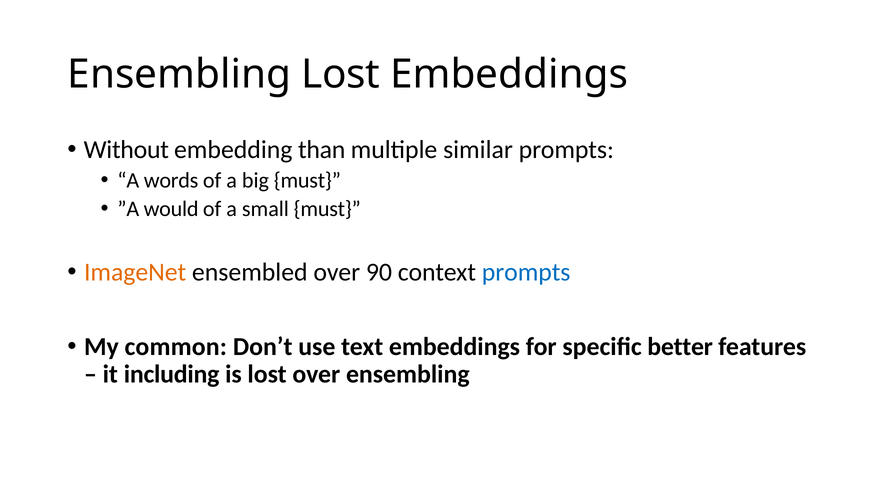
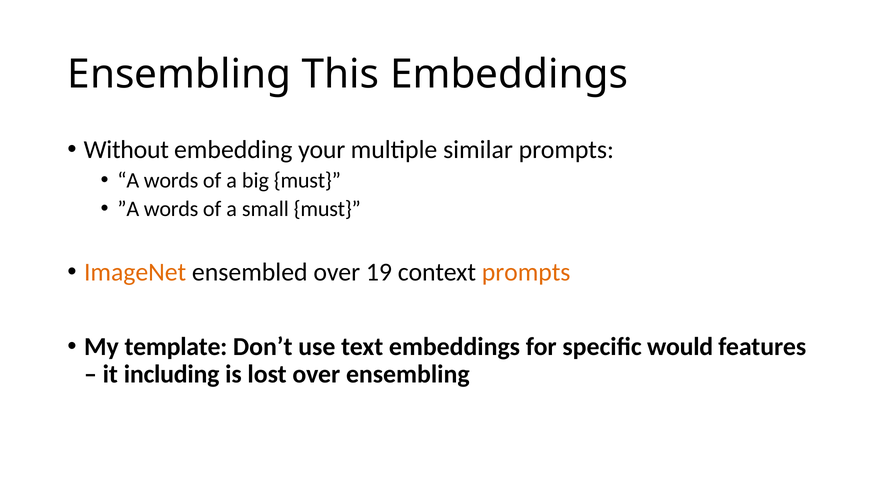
Ensembling Lost: Lost -> This
than: than -> your
”A would: would -> words
90: 90 -> 19
prompts at (526, 272) colour: blue -> orange
common: common -> template
better: better -> would
